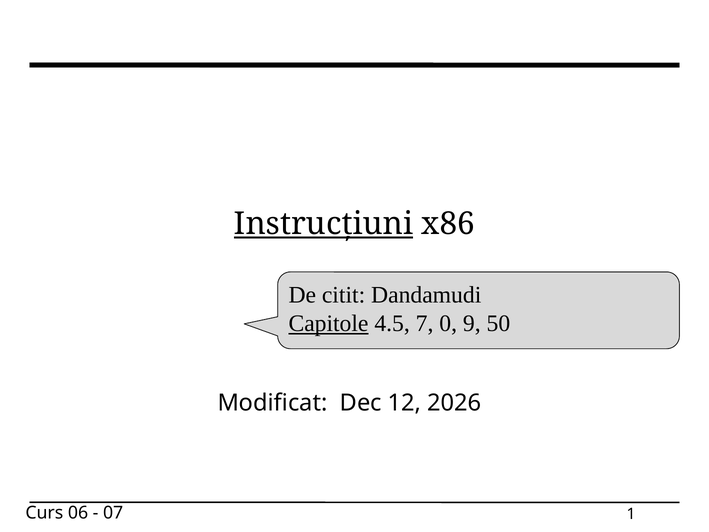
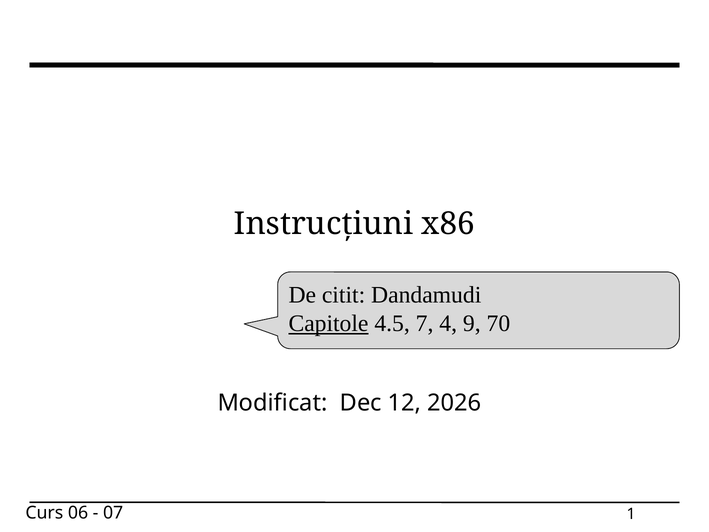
Instrucțiuni underline: present -> none
0: 0 -> 4
50: 50 -> 70
